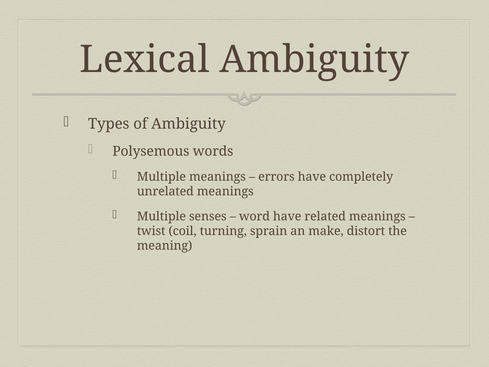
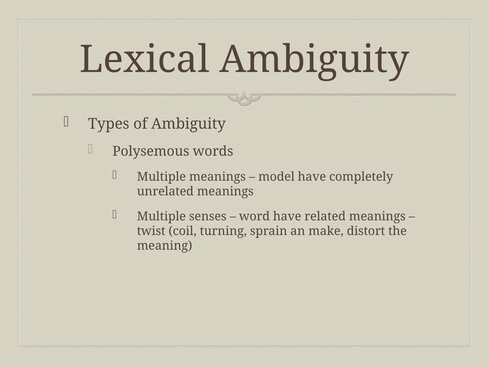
errors: errors -> model
